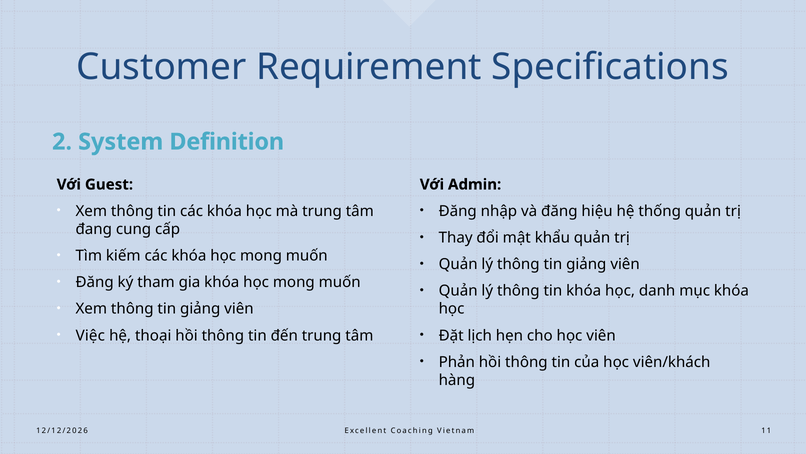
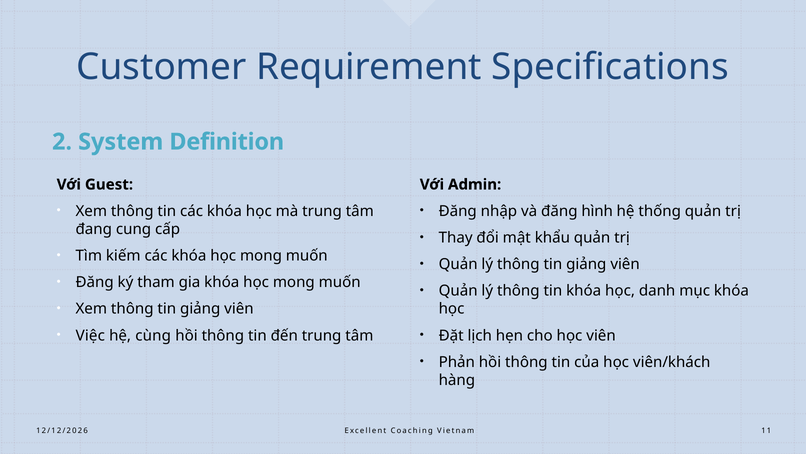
hiệu: hiệu -> hình
thoại: thoại -> cùng
